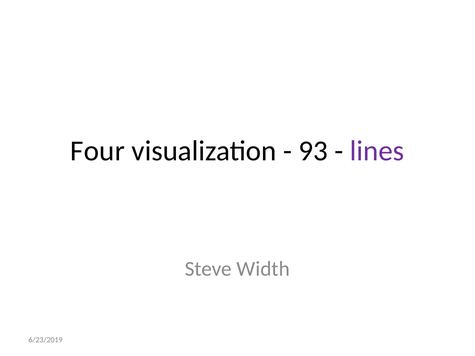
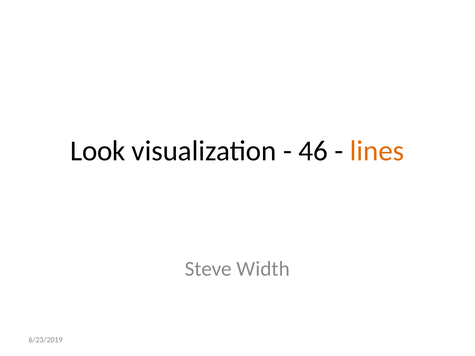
Four: Four -> Look
93: 93 -> 46
lines colour: purple -> orange
